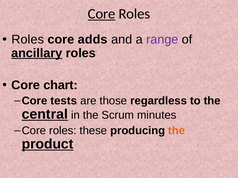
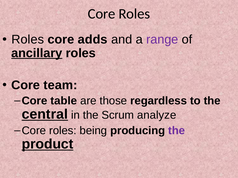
Core at (102, 14) underline: present -> none
chart: chart -> team
tests: tests -> table
minutes: minutes -> analyze
these: these -> being
the at (177, 131) colour: orange -> purple
